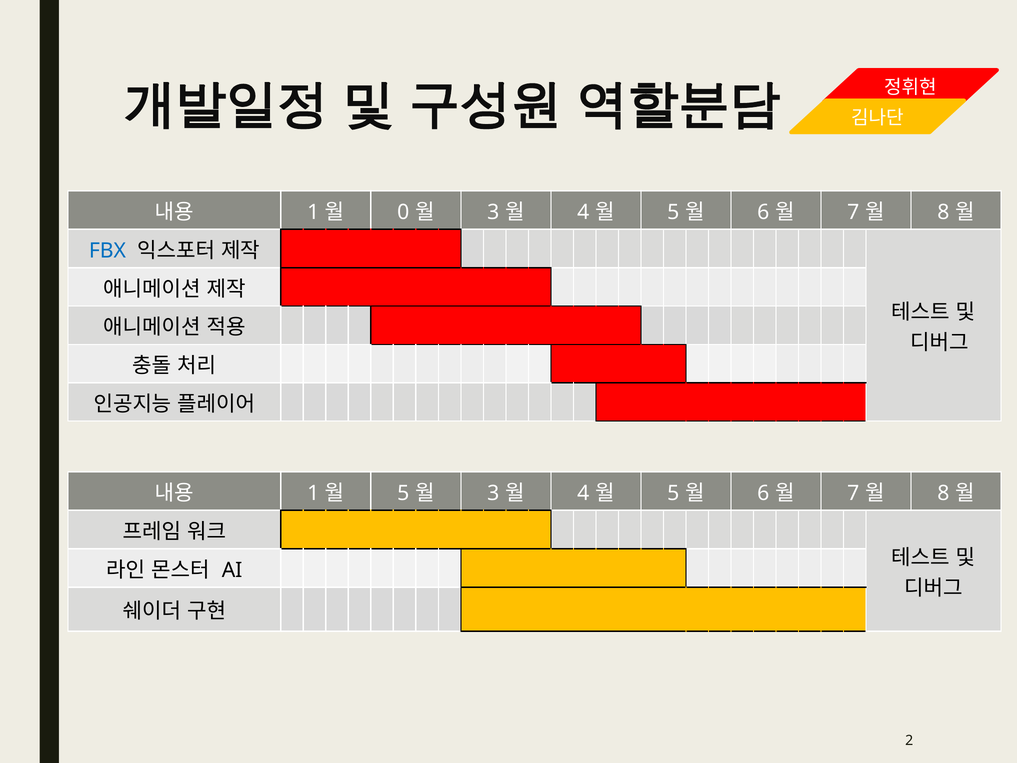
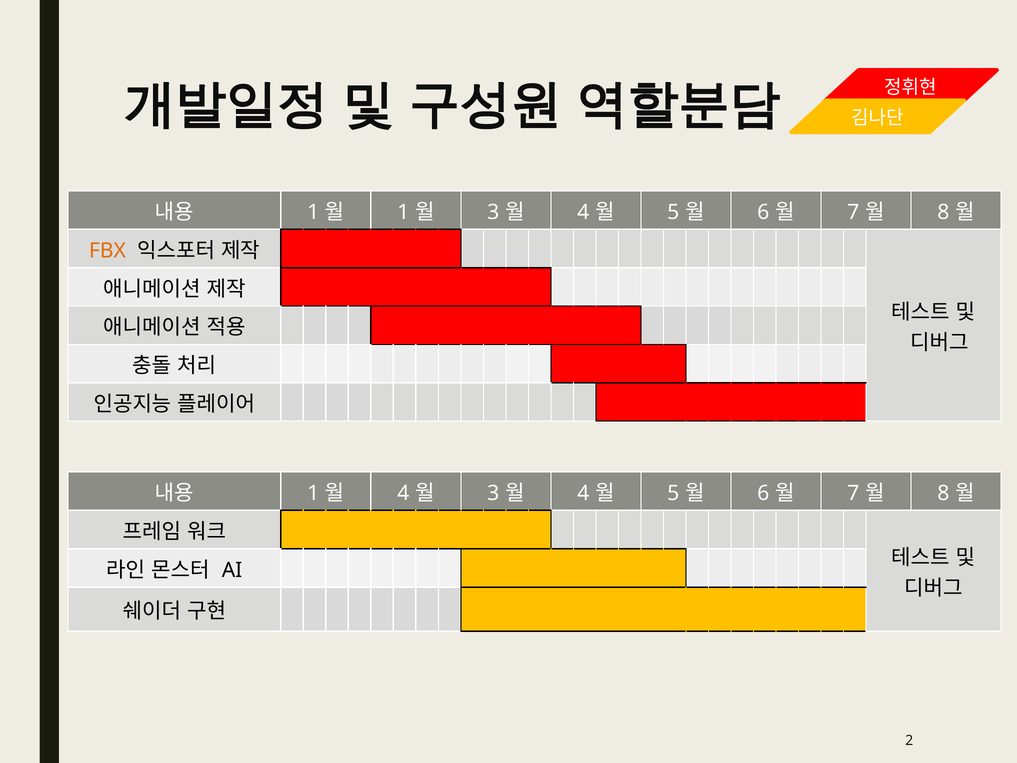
0 at (403, 212): 0 -> 1
FBX colour: blue -> orange
5 at (403, 493): 5 -> 4
